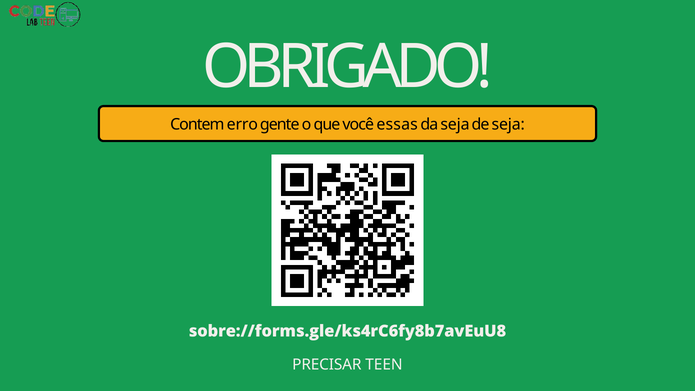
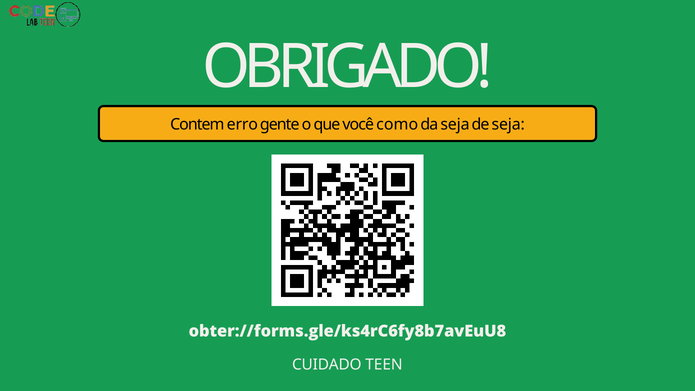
essas: essas -> como
sobre://forms.gle/ks4rC6fy8b7avEuU8: sobre://forms.gle/ks4rC6fy8b7avEuU8 -> obter://forms.gle/ks4rC6fy8b7avEuU8
PRECISAR: PRECISAR -> CUIDADO
